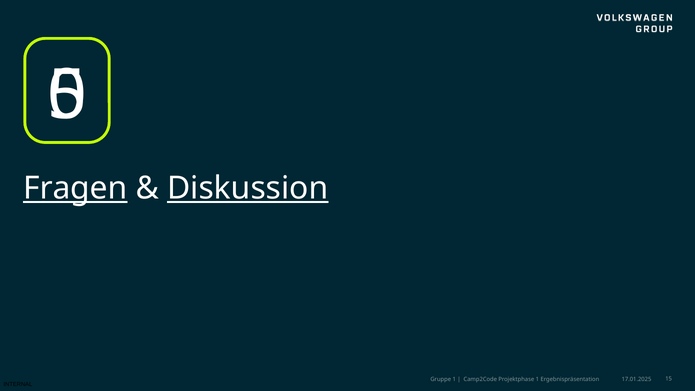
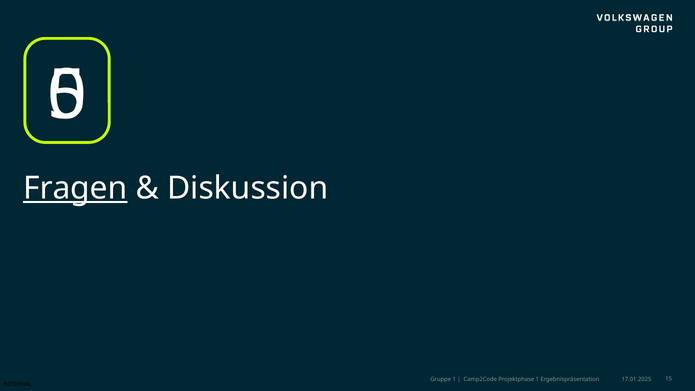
Diskussion underline: present -> none
